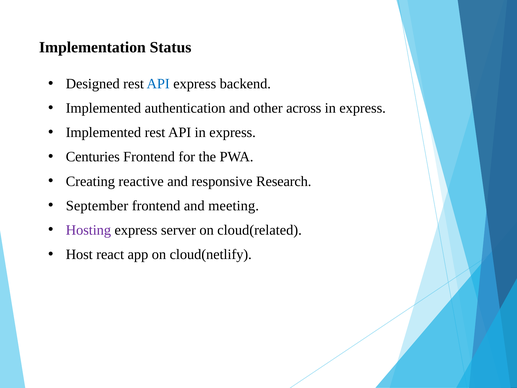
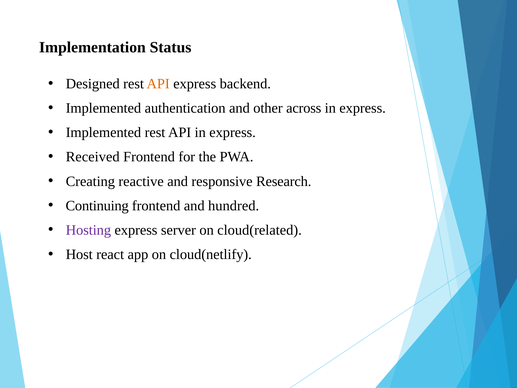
API at (158, 84) colour: blue -> orange
Centuries: Centuries -> Received
September: September -> Continuing
meeting: meeting -> hundred
